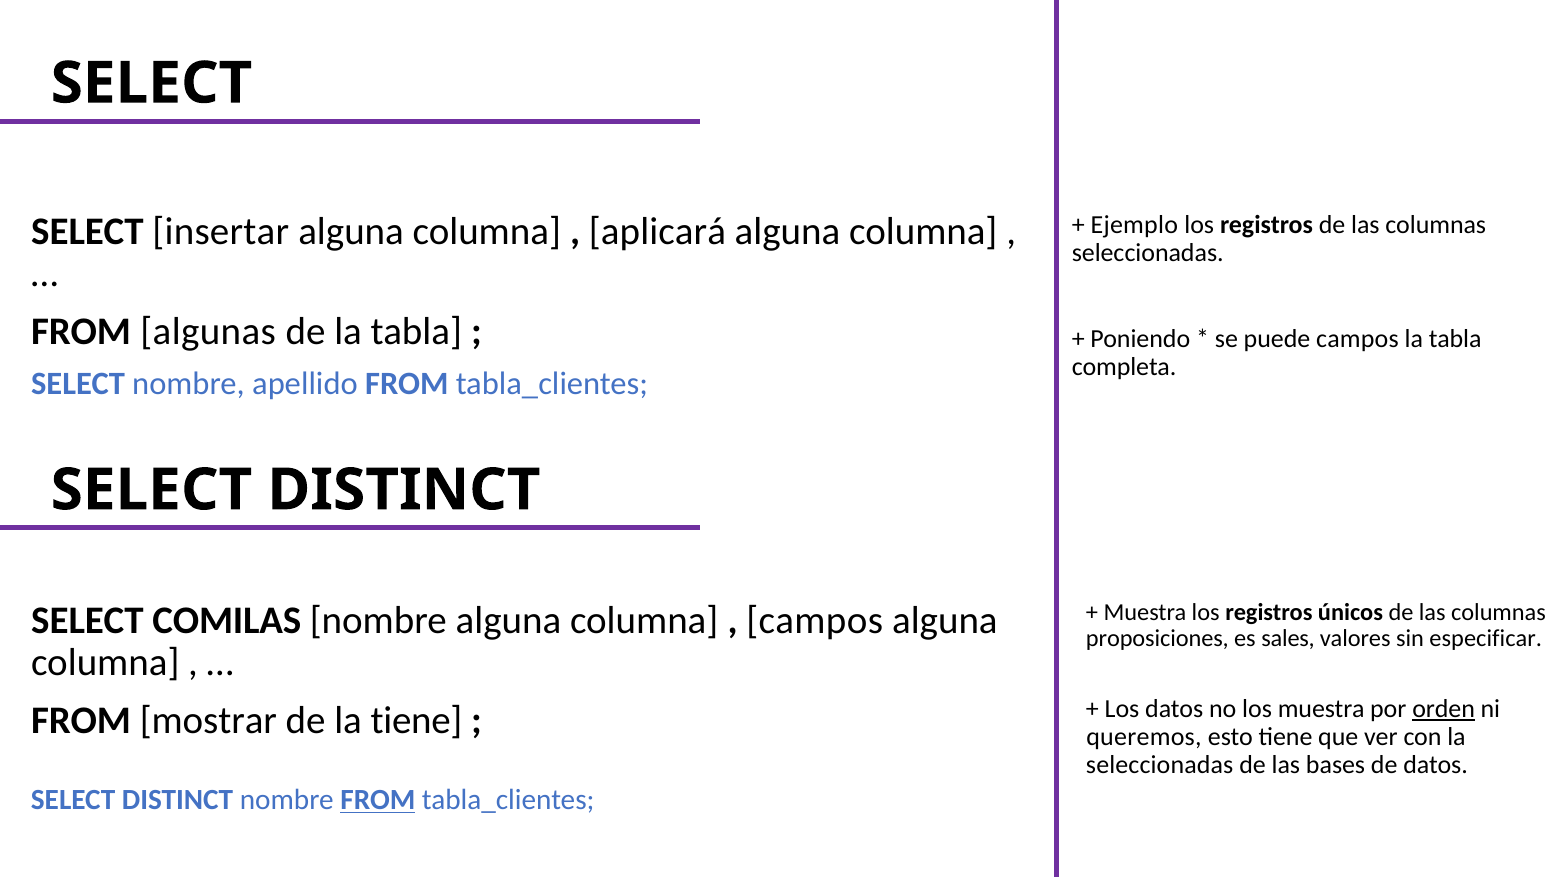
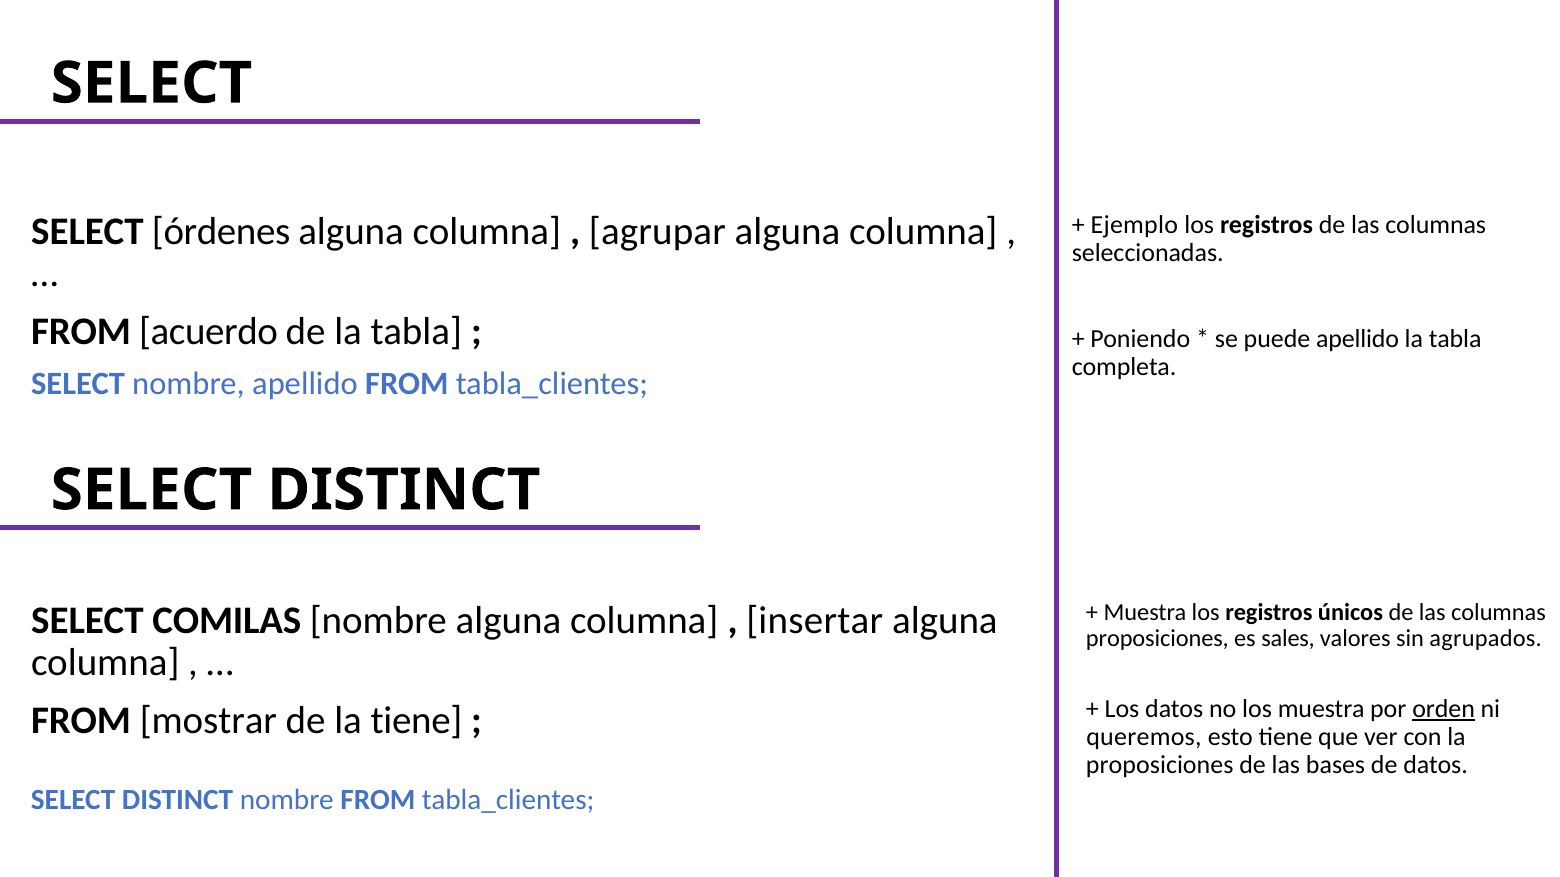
insertar: insertar -> órdenes
aplicará: aplicará -> agrupar
algunas: algunas -> acuerdo
puede campos: campos -> apellido
campos at (815, 621): campos -> insertar
especificar: especificar -> agrupados
seleccionadas at (1160, 765): seleccionadas -> proposiciones
FROM at (378, 800) underline: present -> none
